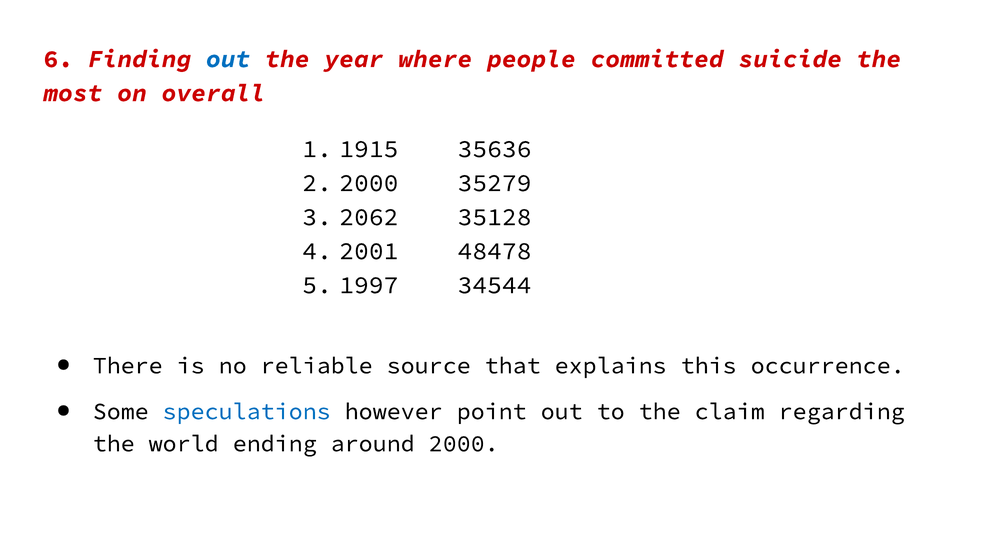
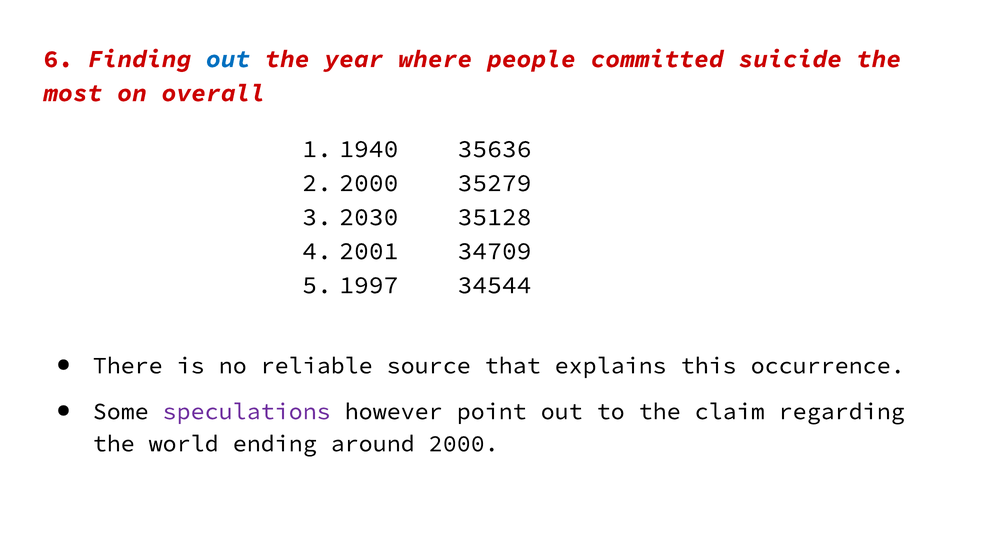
1915: 1915 -> 1940
2062: 2062 -> 2030
48478: 48478 -> 34709
speculations colour: blue -> purple
